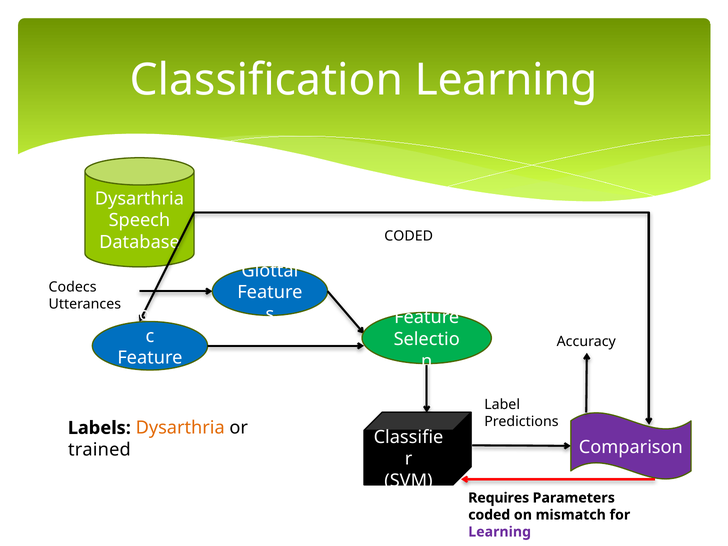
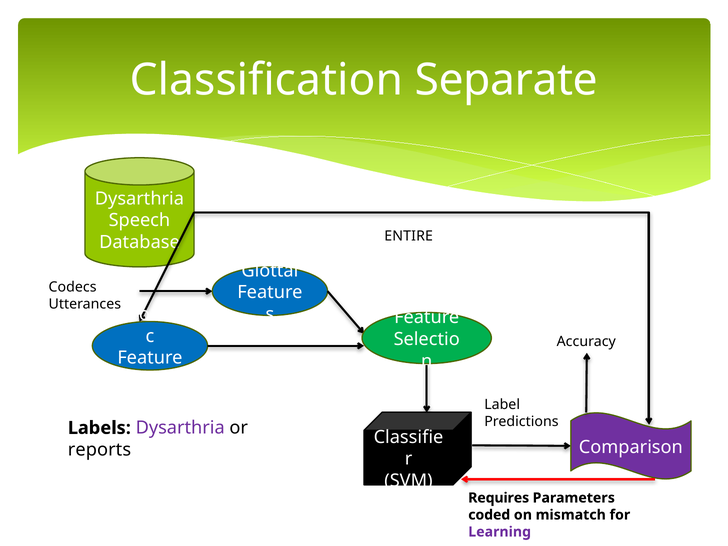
Classification Learning: Learning -> Separate
CODED at (409, 236): CODED -> ENTIRE
Dysarthria at (180, 428) colour: orange -> purple
trained: trained -> reports
